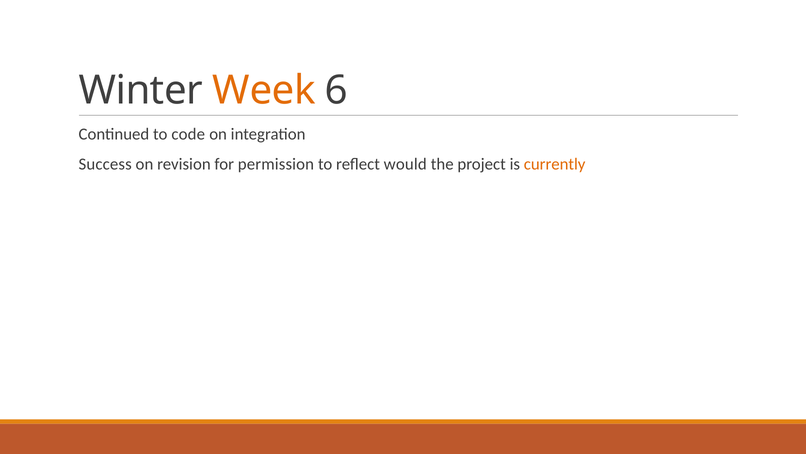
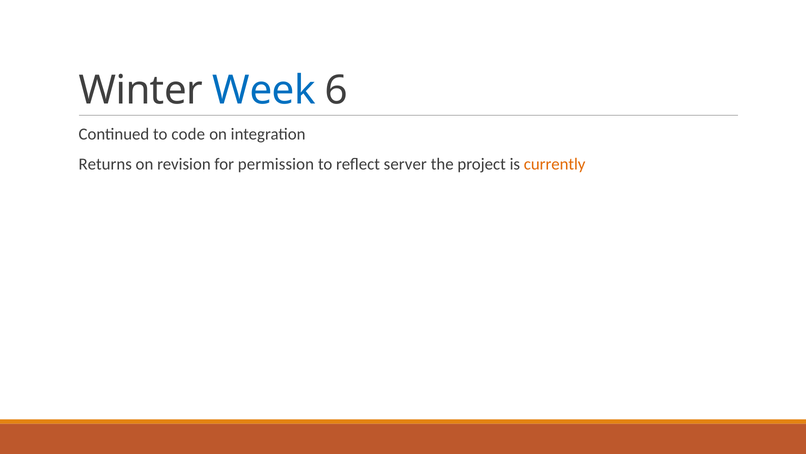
Week colour: orange -> blue
Success: Success -> Returns
would: would -> server
